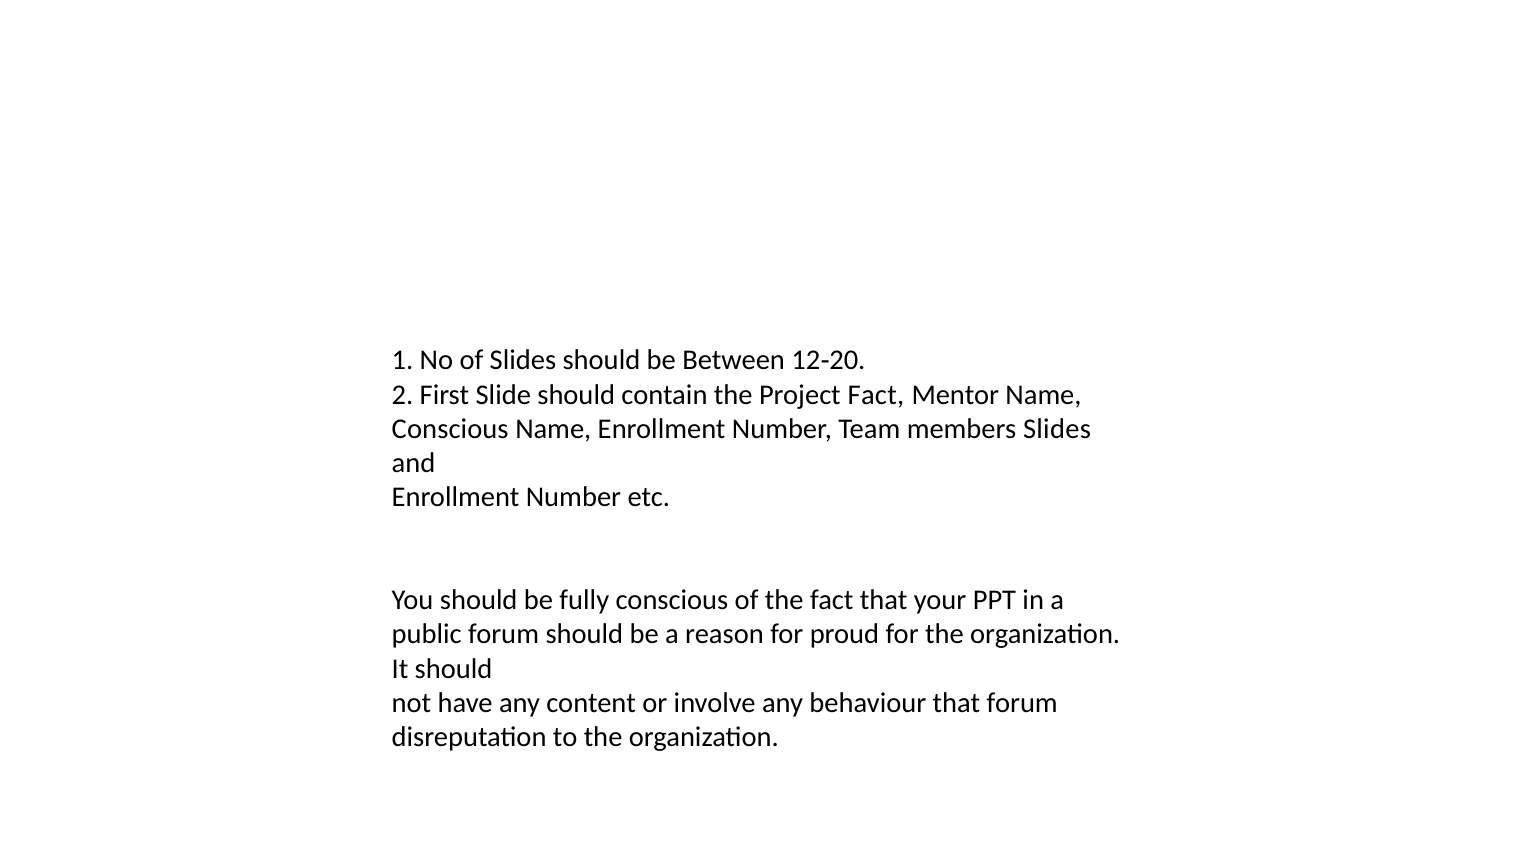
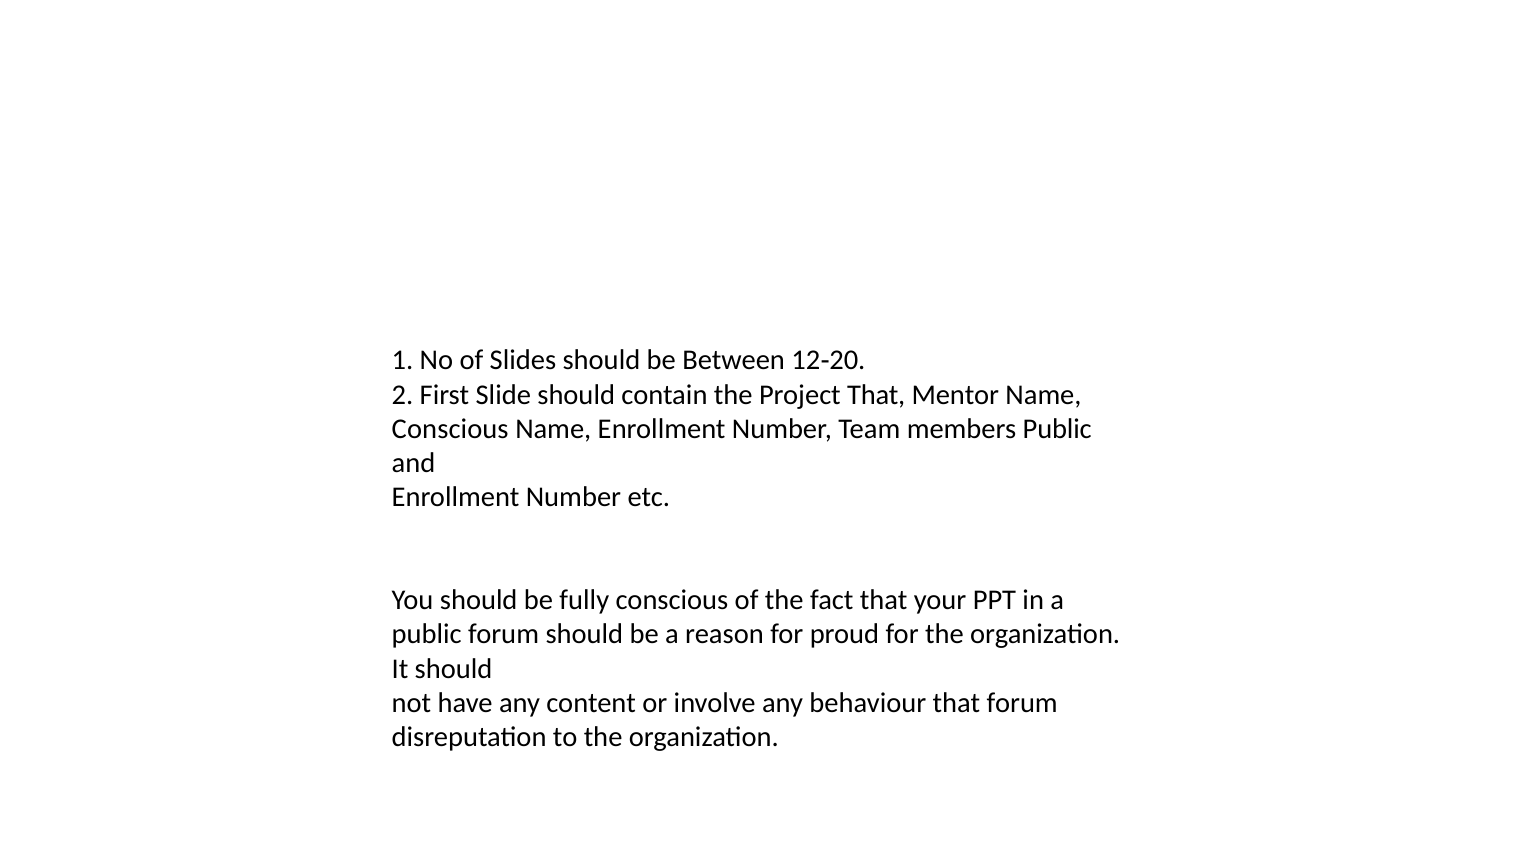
Project Fact: Fact -> That
members Slides: Slides -> Public
